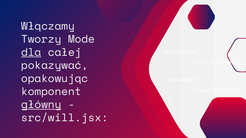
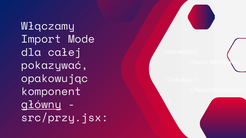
Tworzy: Tworzy -> Import
dla underline: present -> none
src/will.jsx: src/will.jsx -> src/przy.jsx
